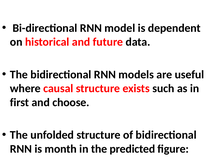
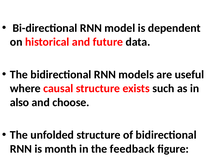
first: first -> also
predicted: predicted -> feedback
